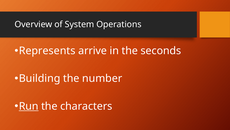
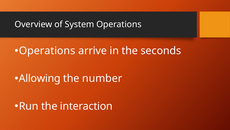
Represents at (47, 51): Represents -> Operations
Building: Building -> Allowing
Run underline: present -> none
characters: characters -> interaction
